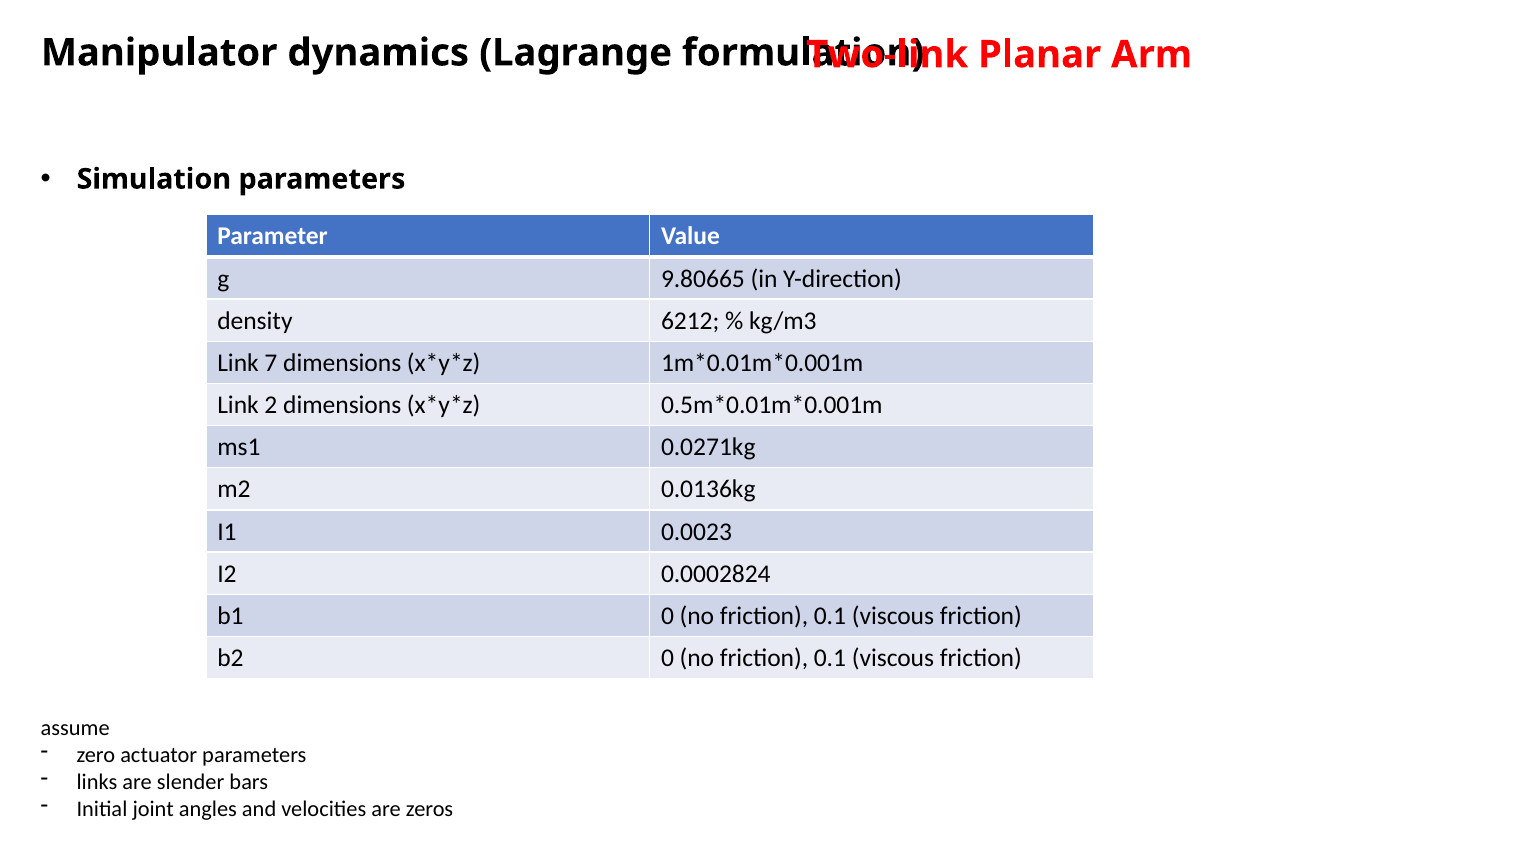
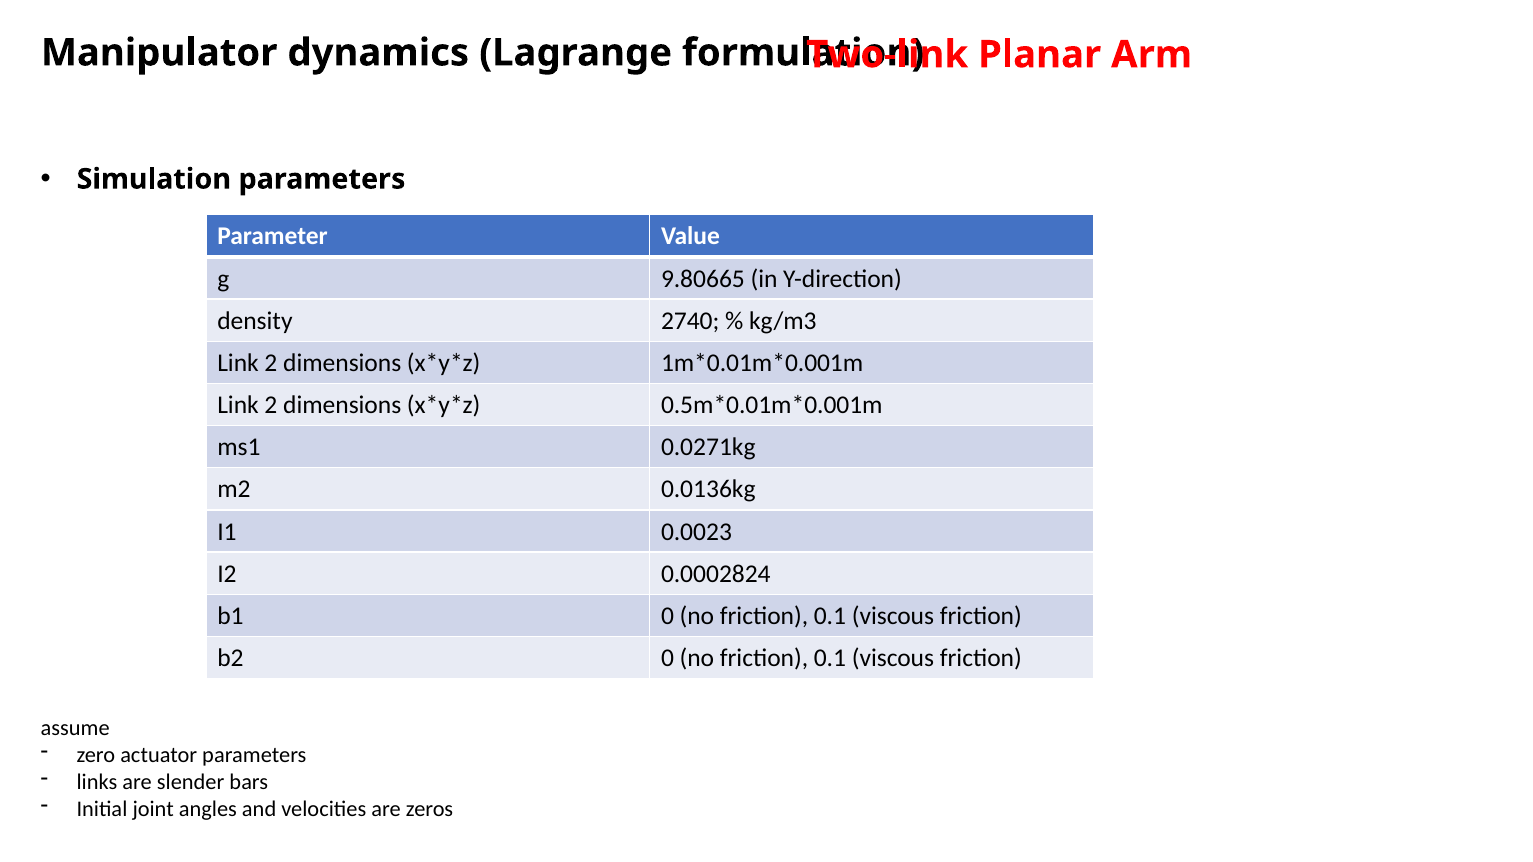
6212: 6212 -> 2740
7 at (271, 363): 7 -> 2
